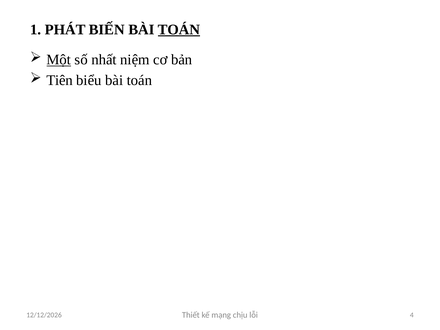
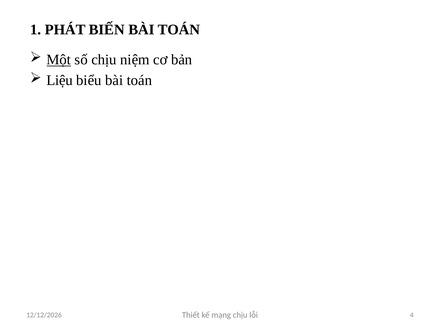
TOÁN at (179, 30) underline: present -> none
số nhất: nhất -> chịu
Tiên: Tiên -> Liệu
